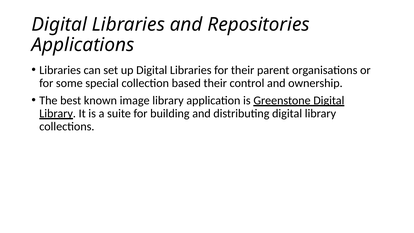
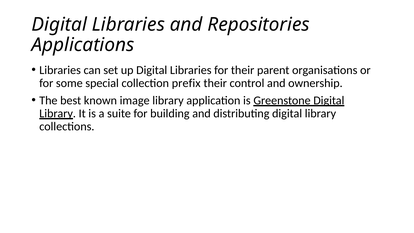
based: based -> prefix
